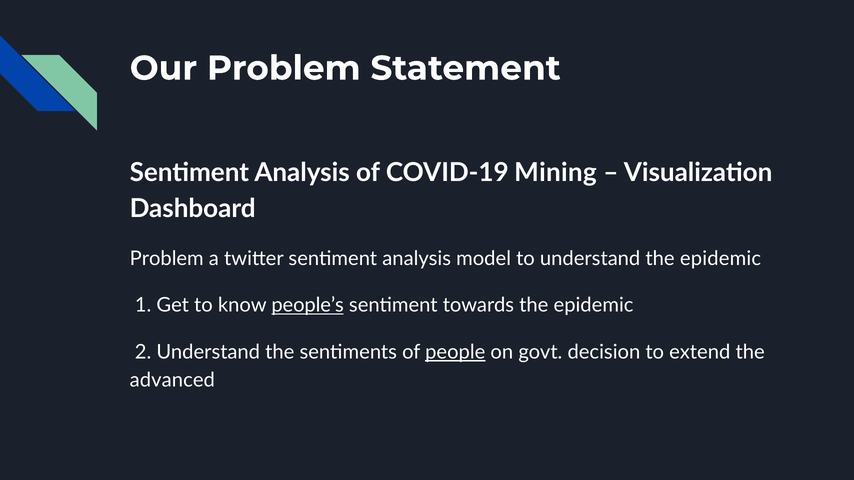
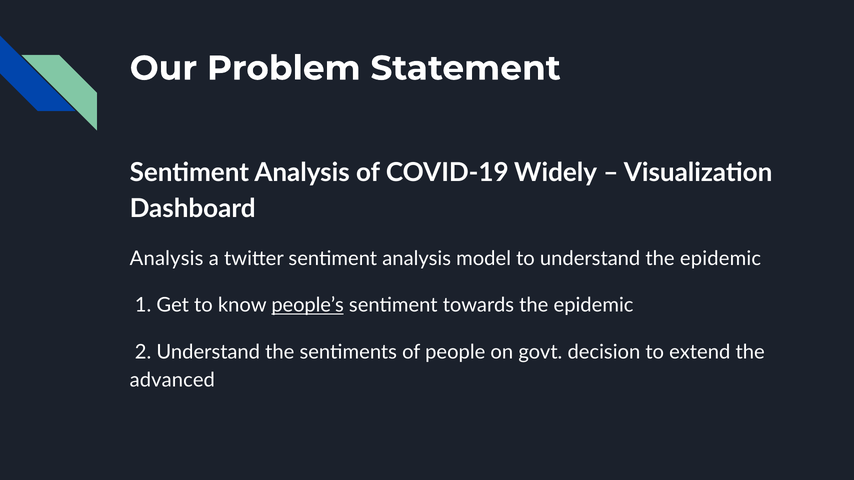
Mining: Mining -> Widely
Problem at (167, 259): Problem -> Analysis
people underline: present -> none
